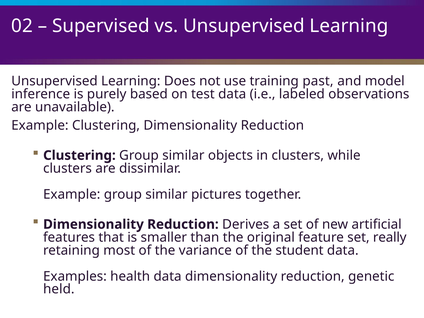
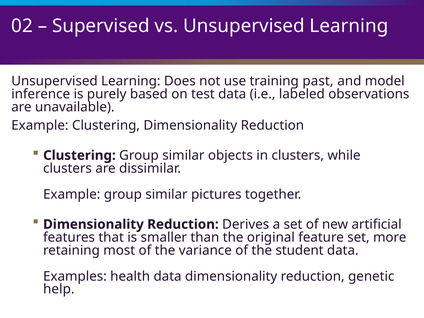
really: really -> more
held: held -> help
